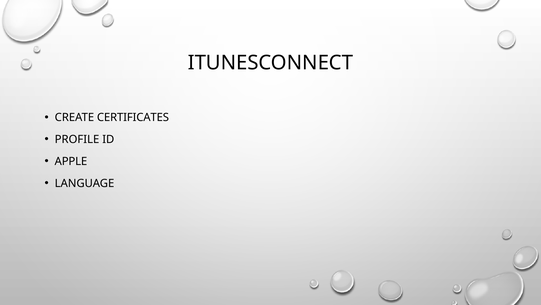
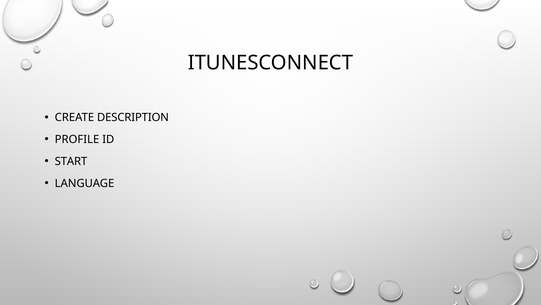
CERTIFICATES: CERTIFICATES -> DESCRIPTION
APPLE: APPLE -> START
